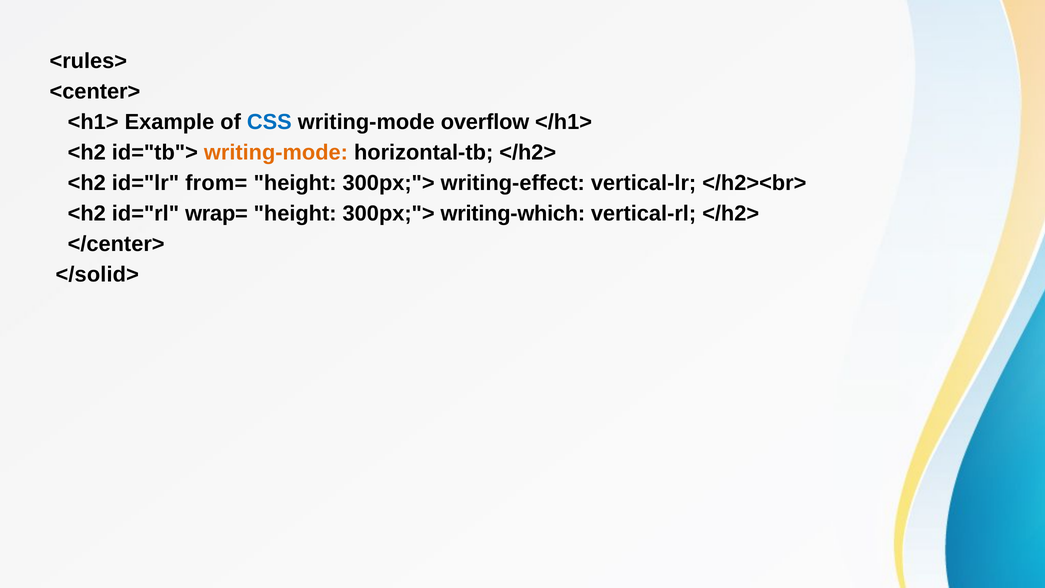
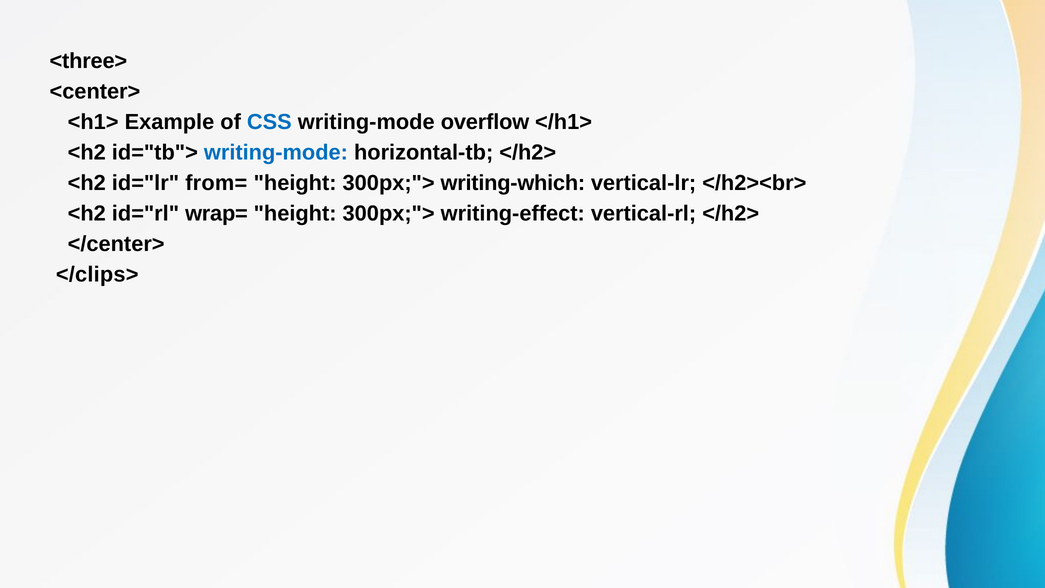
<rules>: <rules> -> <three>
writing-mode at (276, 152) colour: orange -> blue
writing-effect: writing-effect -> writing-which
writing-which: writing-which -> writing-effect
</solid>: </solid> -> </clips>
